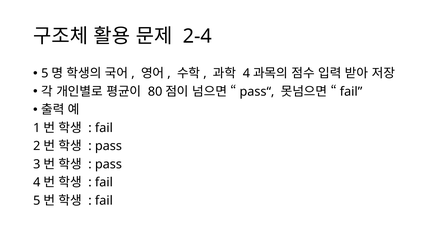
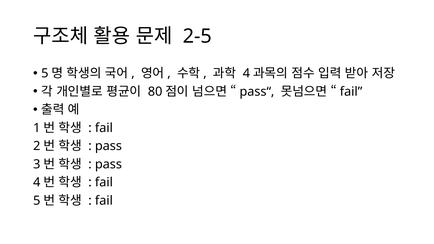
2-4: 2-4 -> 2-5
